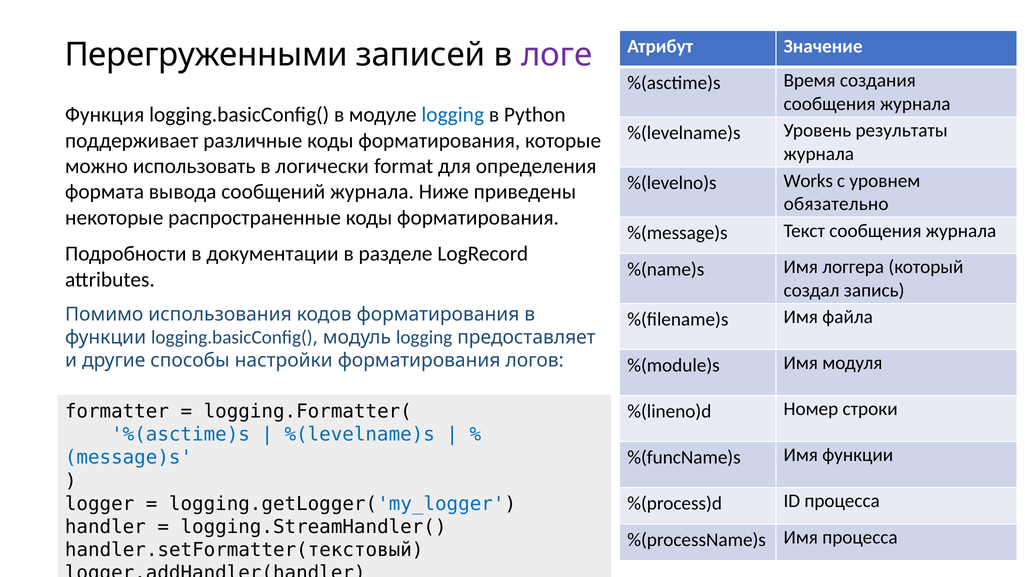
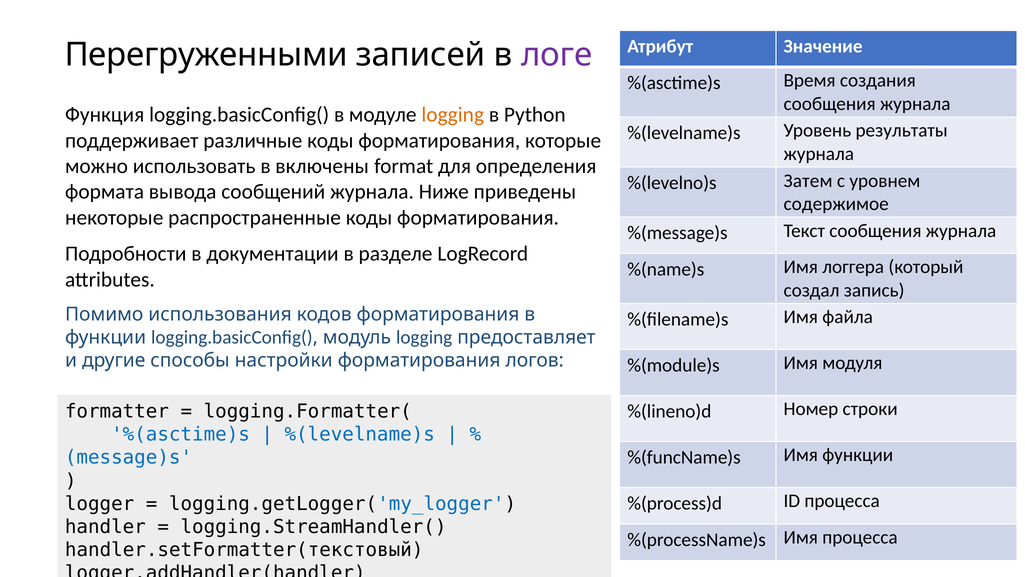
logging at (453, 115) colour: blue -> orange
логически: логически -> включены
Works: Works -> Затем
обязательно: обязательно -> содержимое
